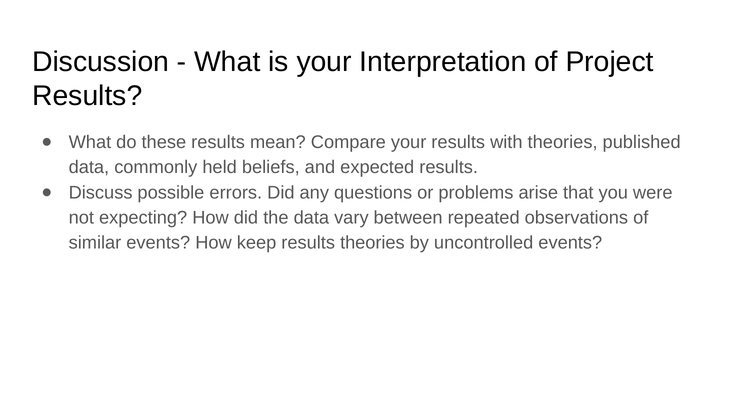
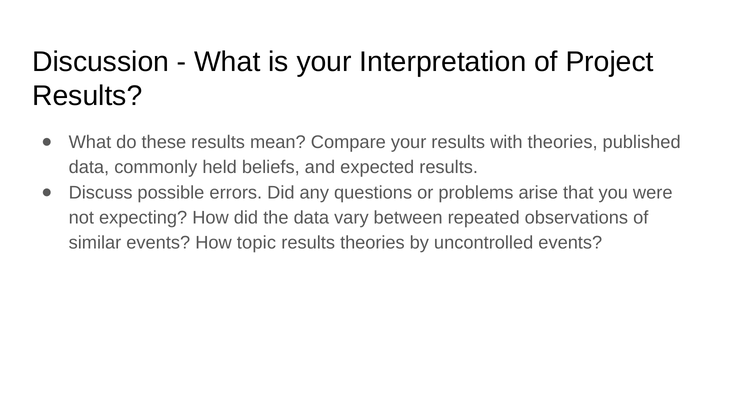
keep: keep -> topic
